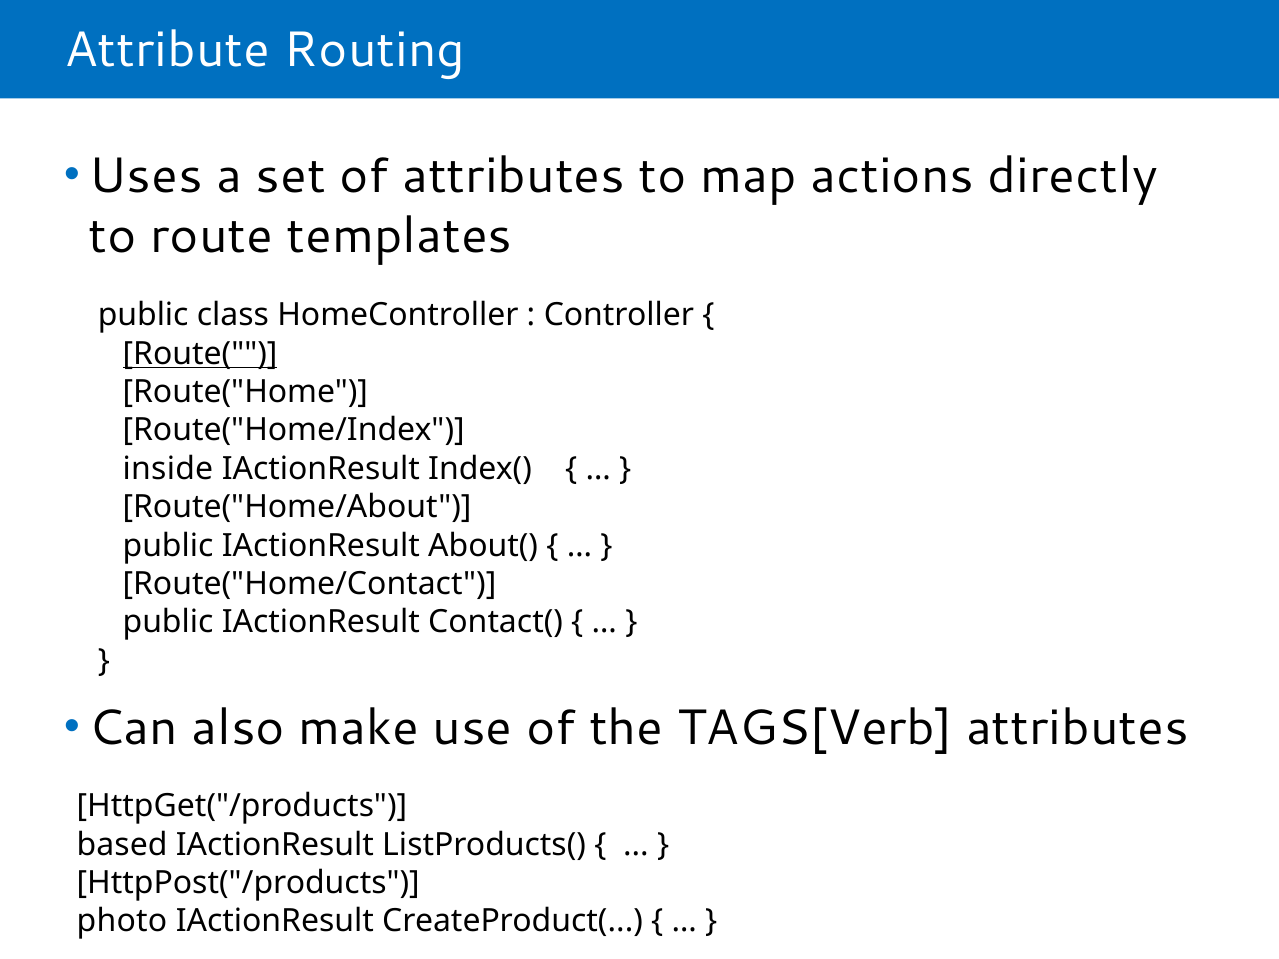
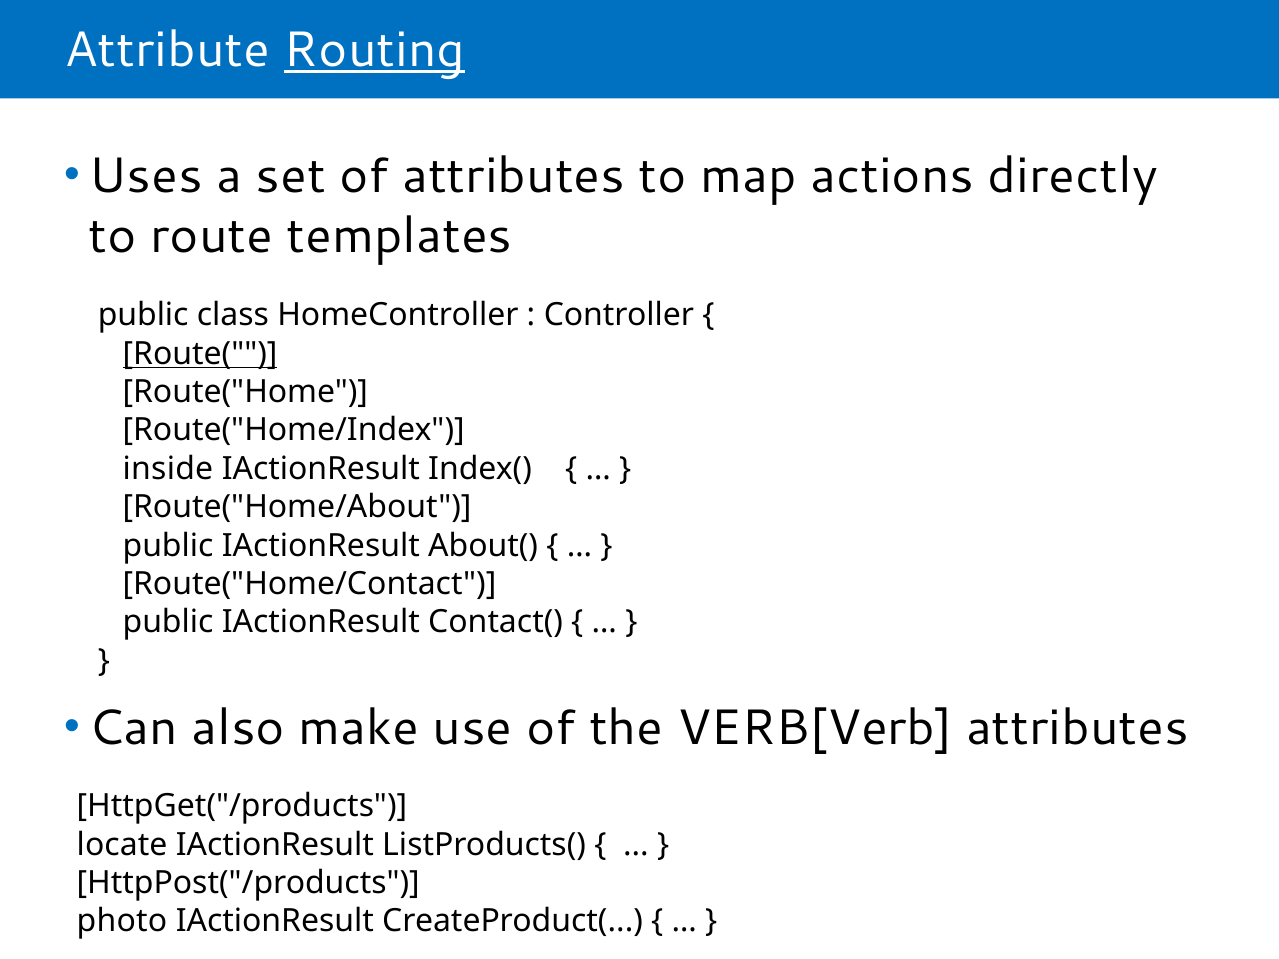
Routing underline: none -> present
TAGS[Verb: TAGS[Verb -> VERB[Verb
based: based -> locate
